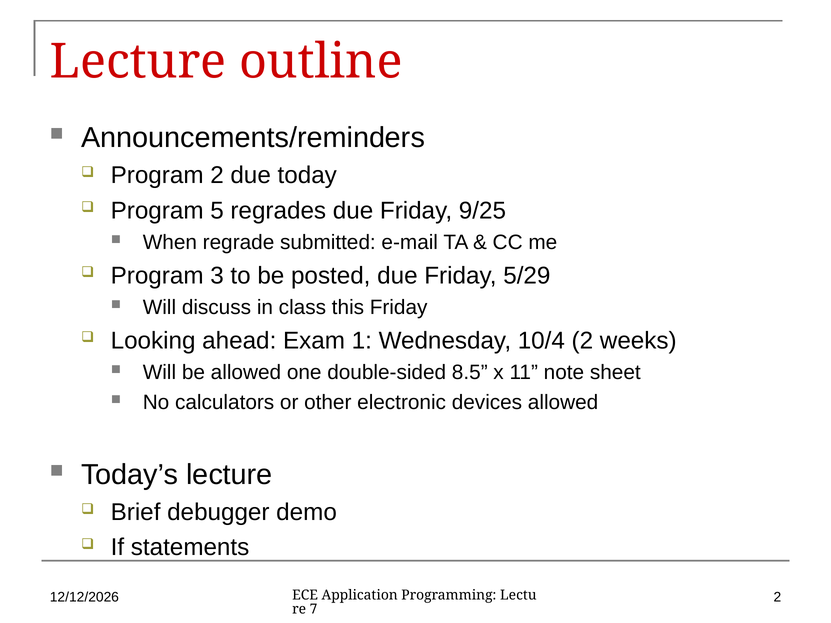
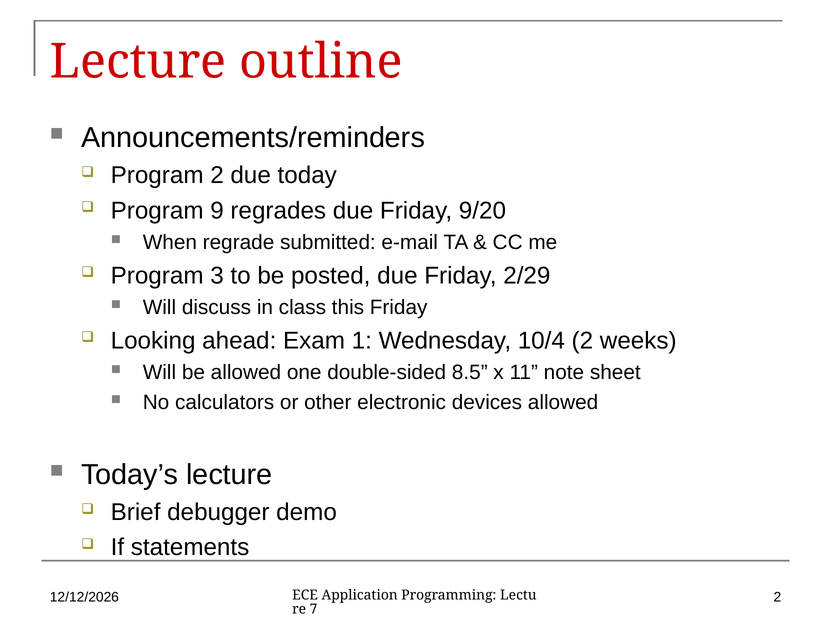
5: 5 -> 9
9/25: 9/25 -> 9/20
5/29: 5/29 -> 2/29
